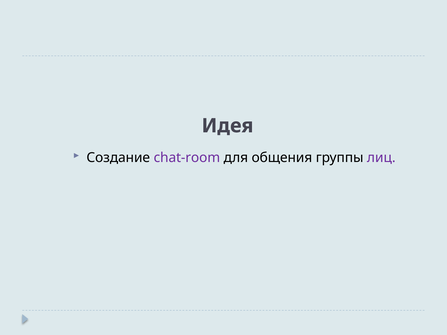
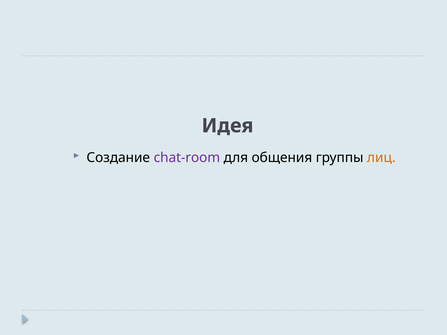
лиц colour: purple -> orange
